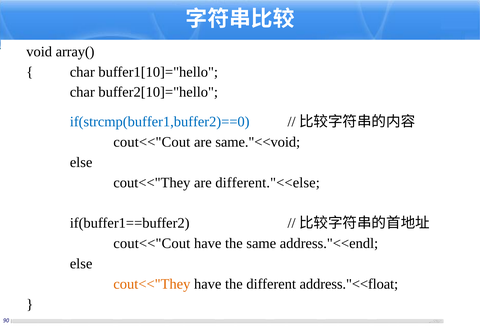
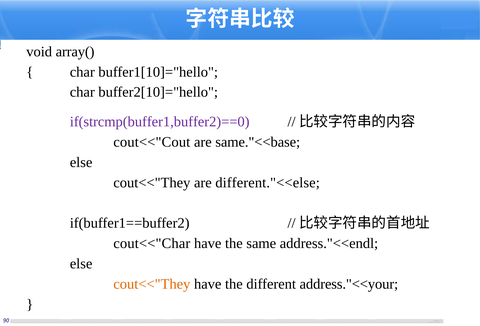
if(strcmp(buffer1,buffer2)==0 colour: blue -> purple
same."<<void: same."<<void -> same."<<base
cout<<"Cout at (152, 244): cout<<"Cout -> cout<<"Char
address."<<float: address."<<float -> address."<<your
